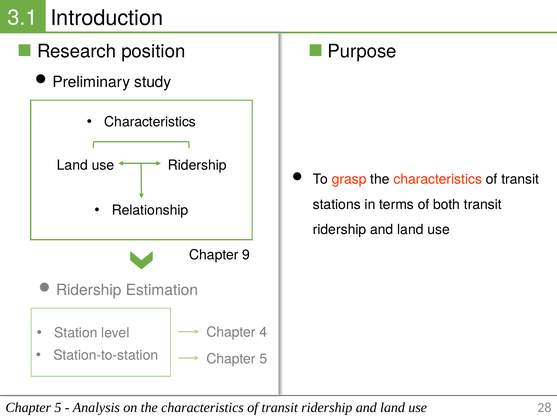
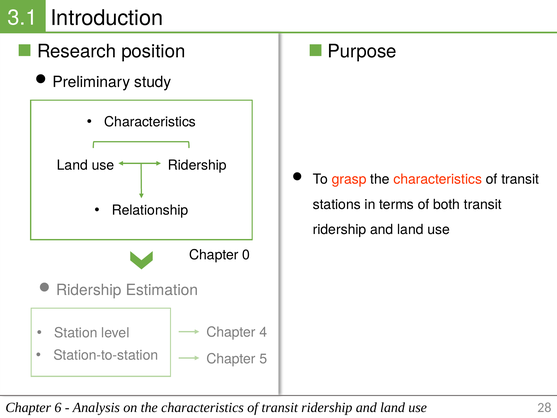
9: 9 -> 0
5 at (58, 407): 5 -> 6
